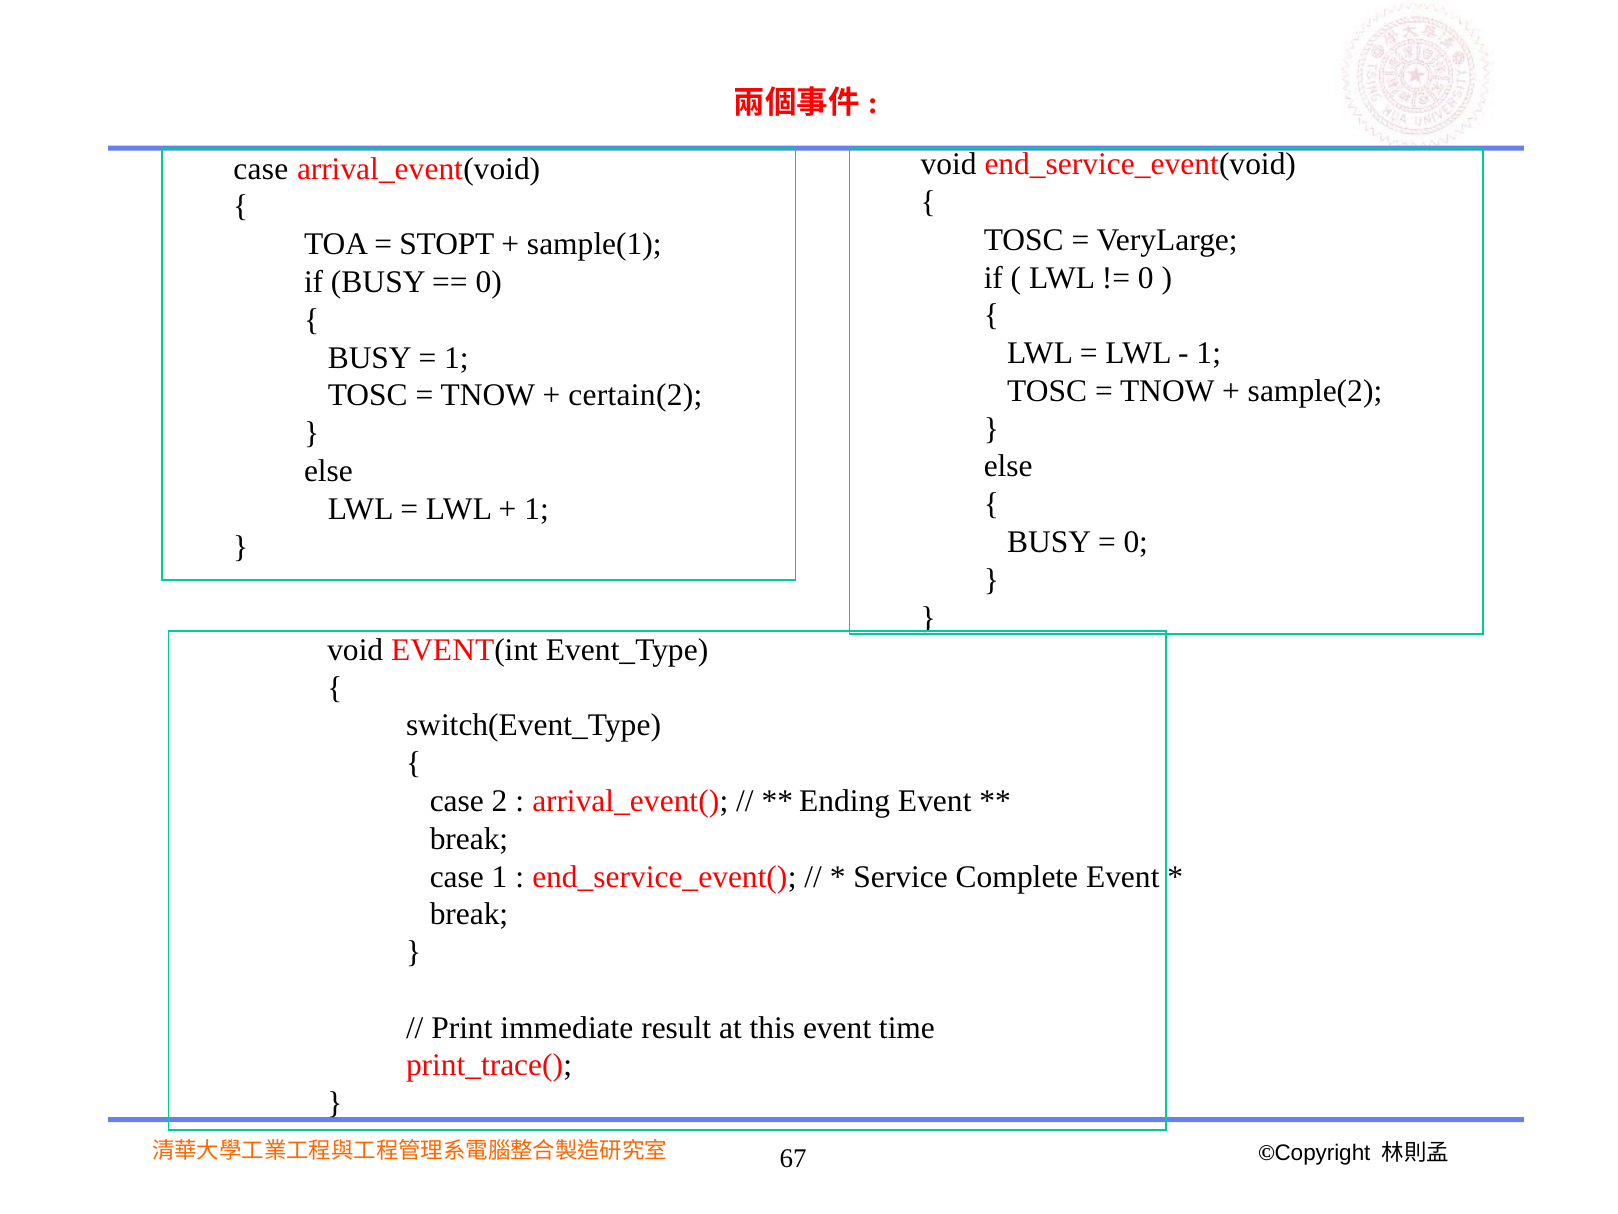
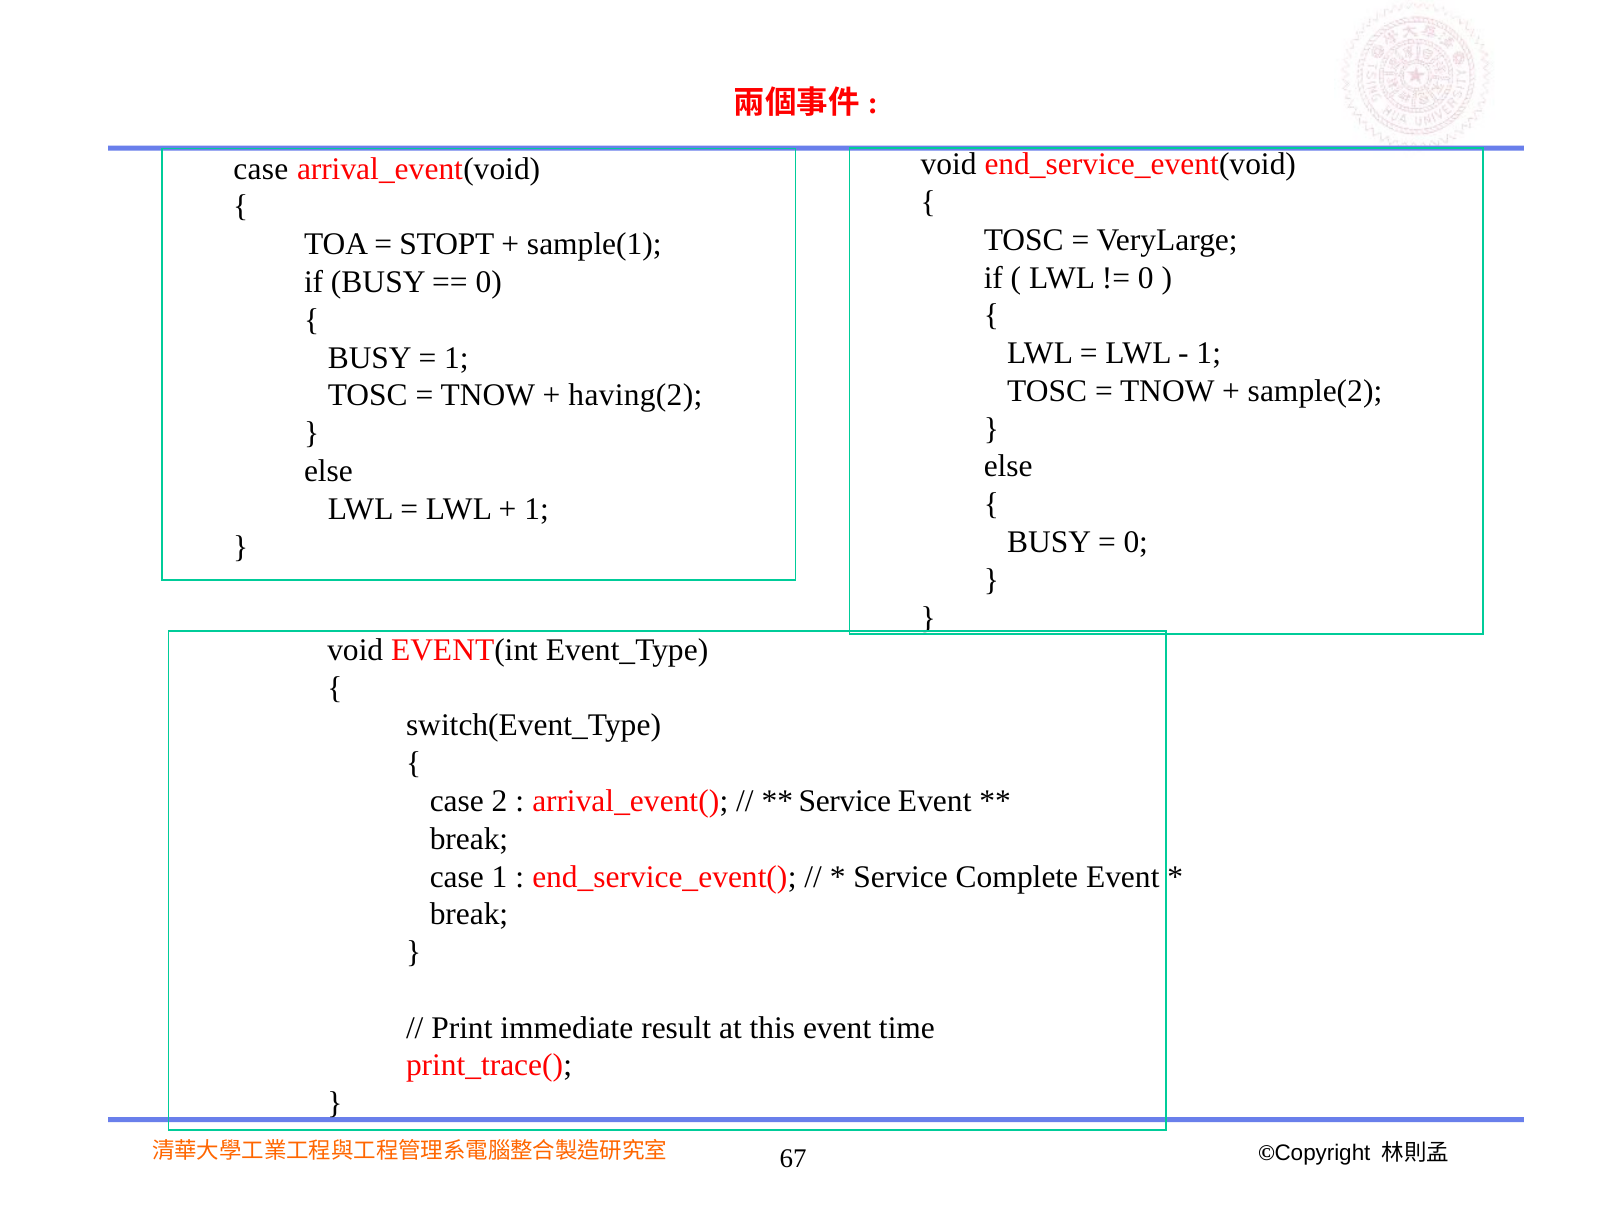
certain(2: certain(2 -> having(2
Ending at (845, 801): Ending -> Service
